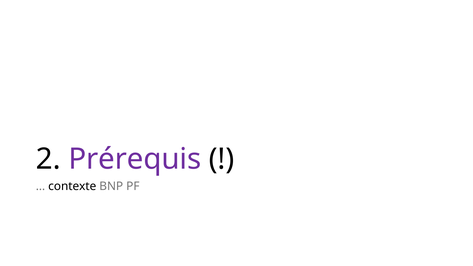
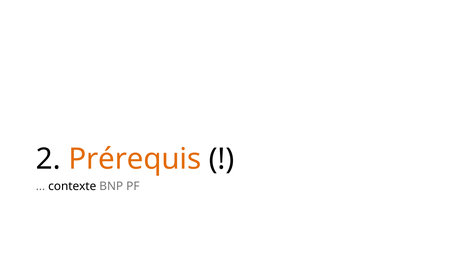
Prérequis colour: purple -> orange
